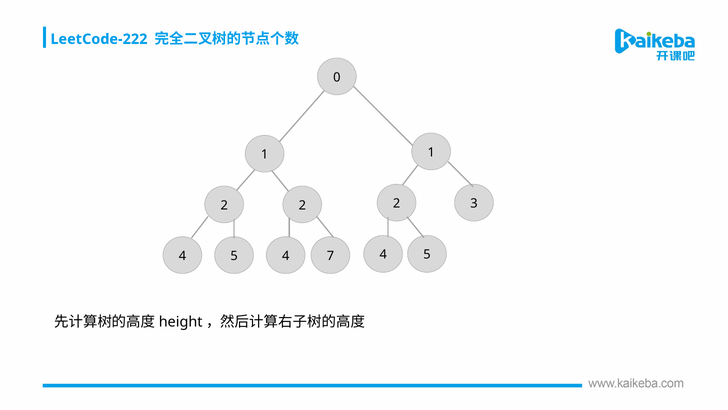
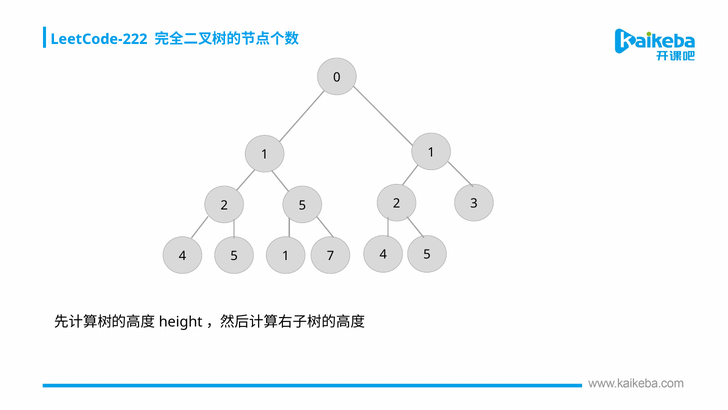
2 2: 2 -> 5
4 5 4: 4 -> 1
